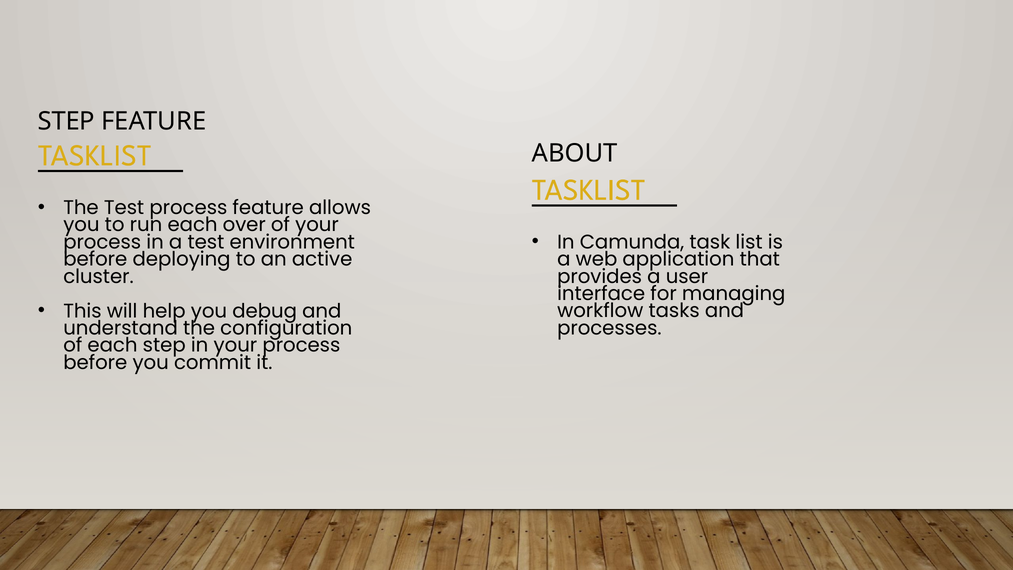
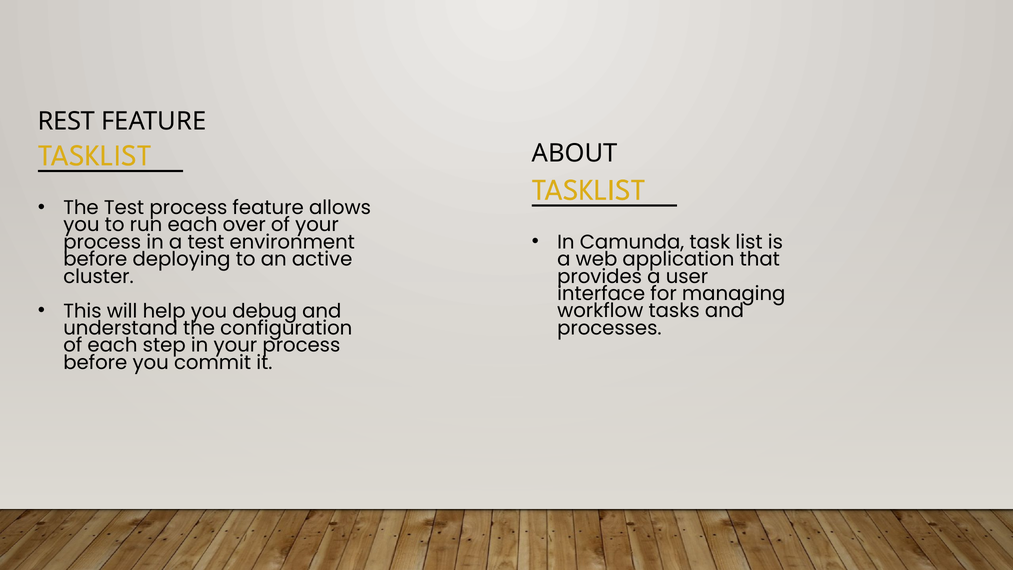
STEP at (66, 121): STEP -> REST
